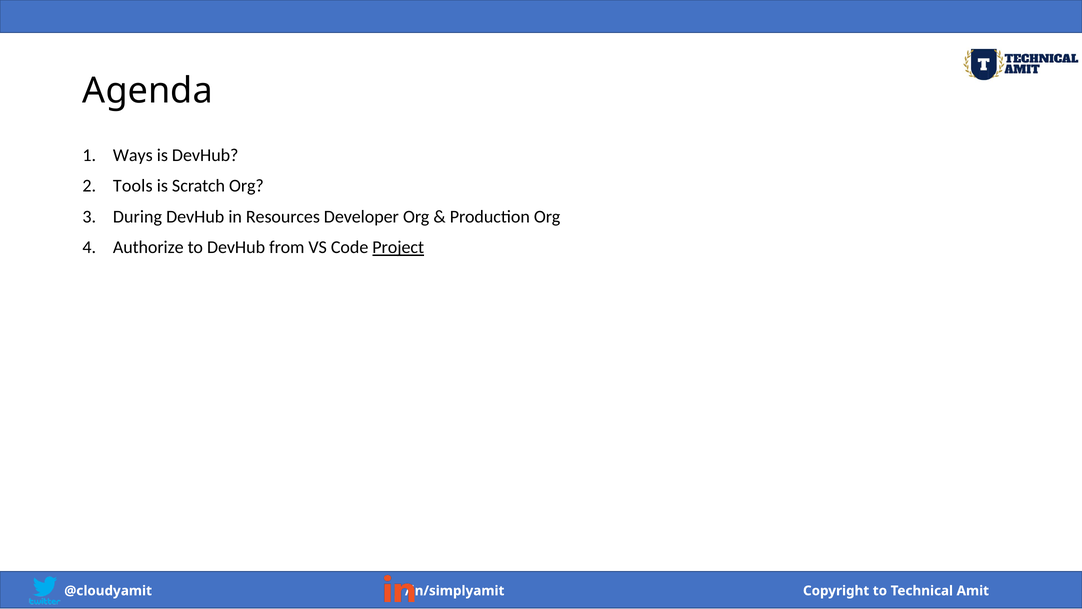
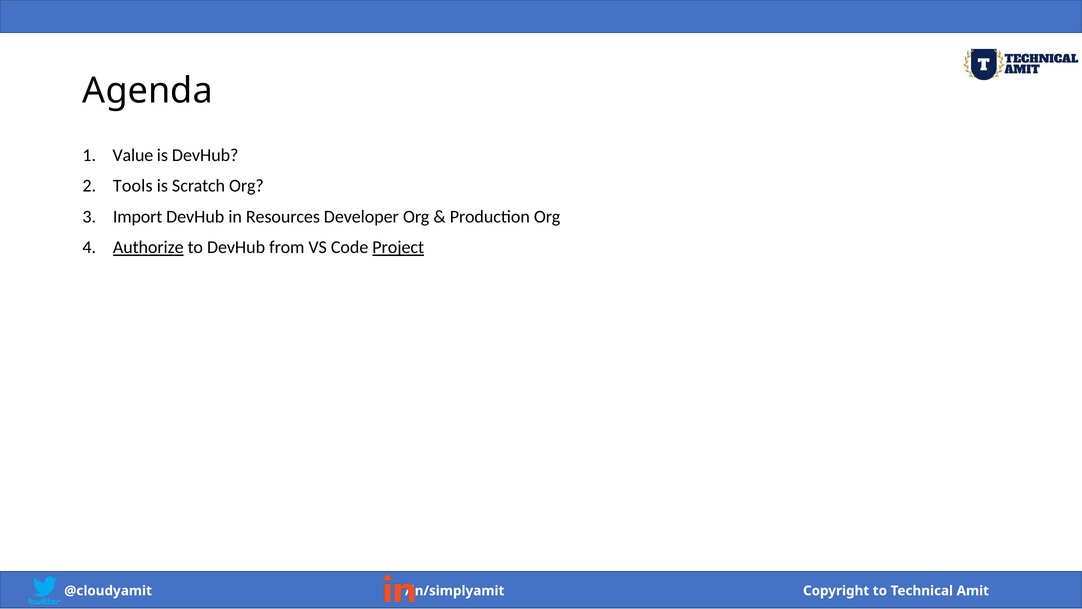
Ways: Ways -> Value
During: During -> Import
Authorize underline: none -> present
